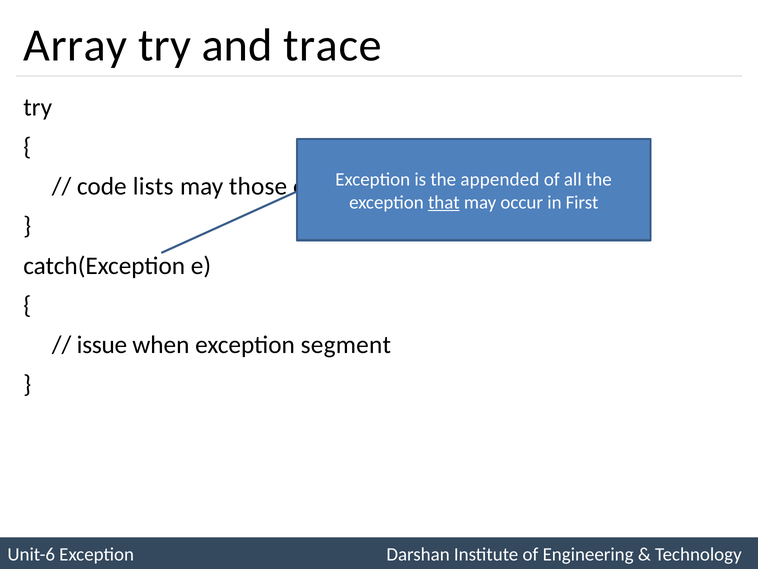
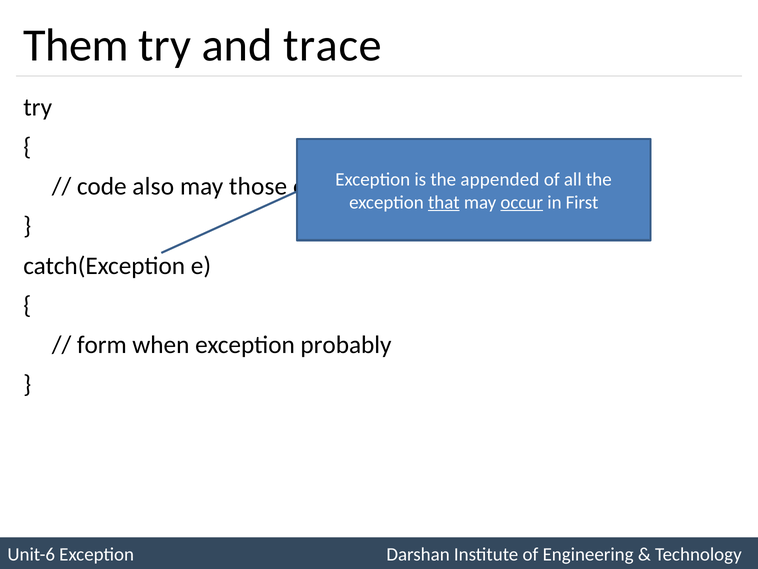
Array: Array -> Them
lists: lists -> also
occur underline: none -> present
issue: issue -> form
segment: segment -> probably
